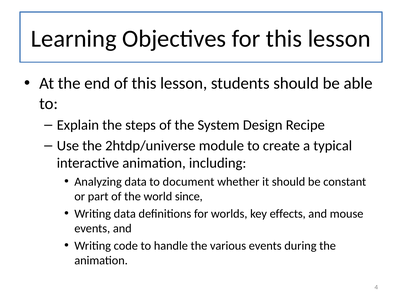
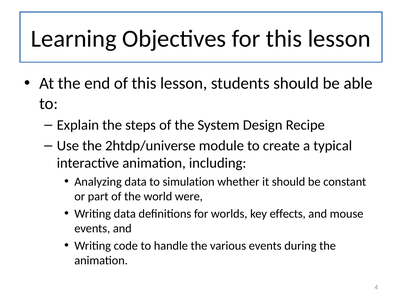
document: document -> simulation
since: since -> were
